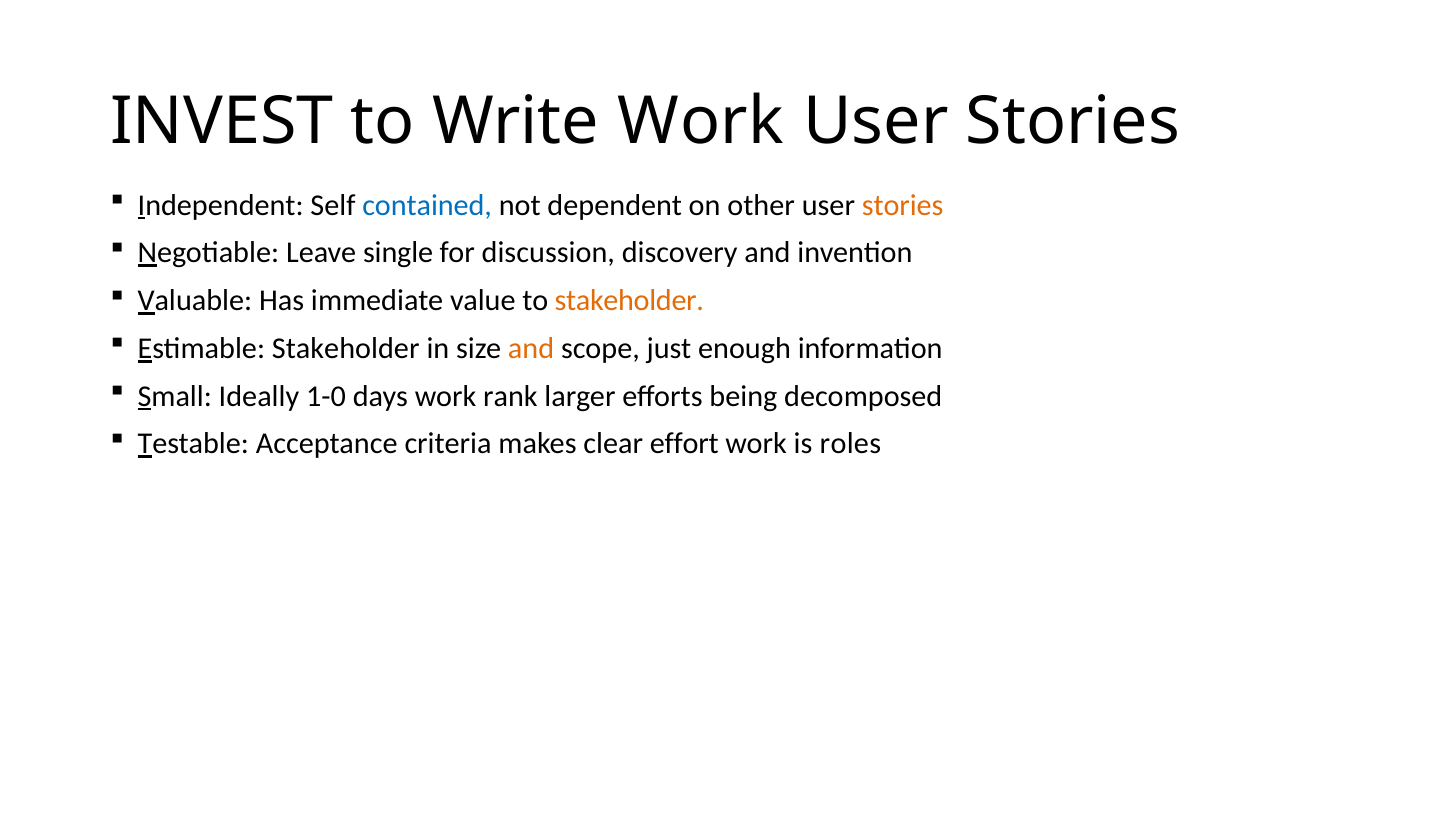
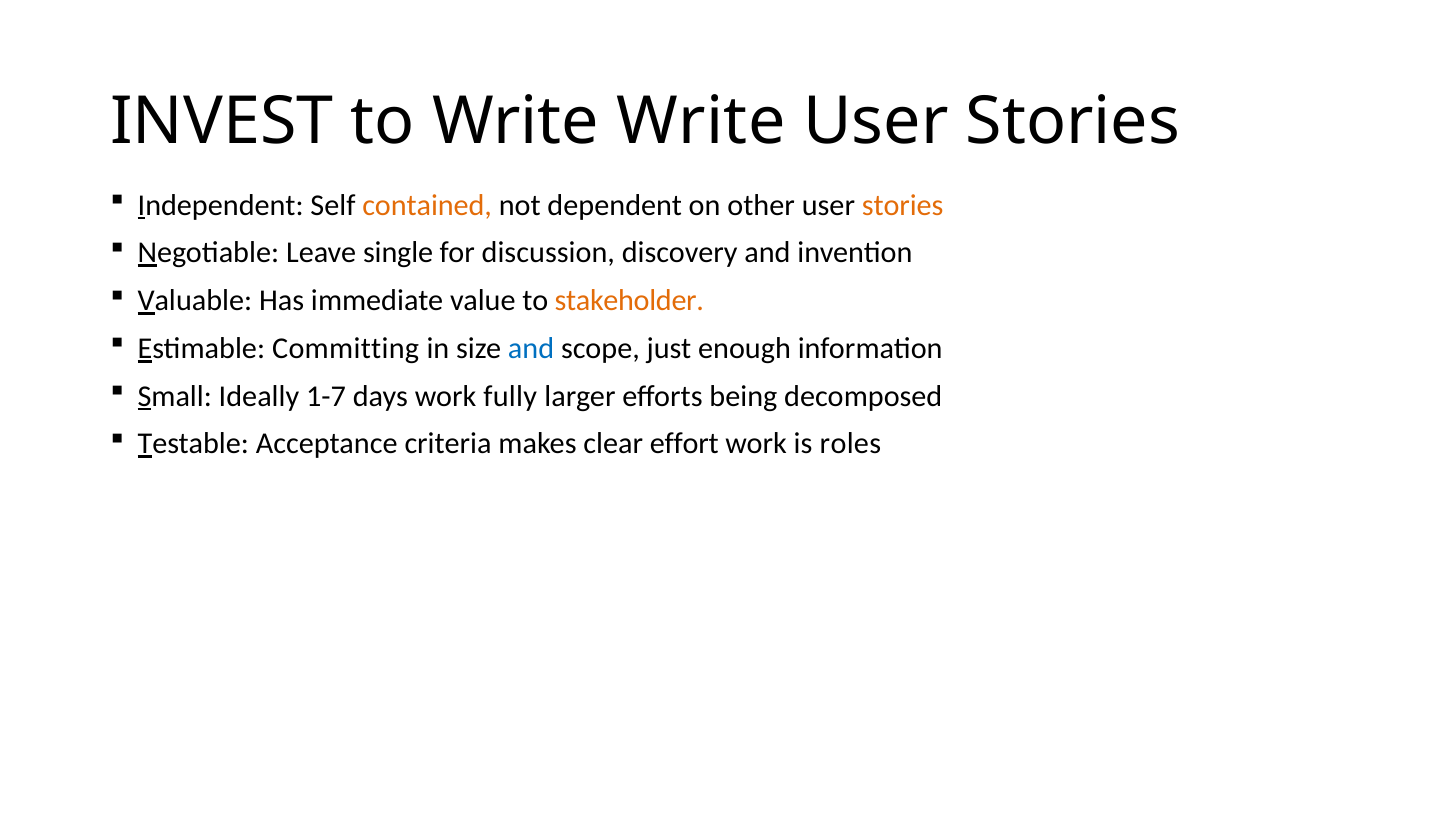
Write Work: Work -> Write
contained colour: blue -> orange
Estimable Stakeholder: Stakeholder -> Committing
and at (531, 348) colour: orange -> blue
1-0: 1-0 -> 1-7
rank: rank -> fully
